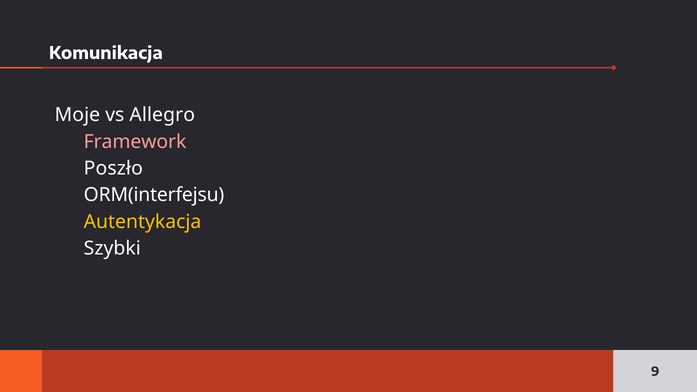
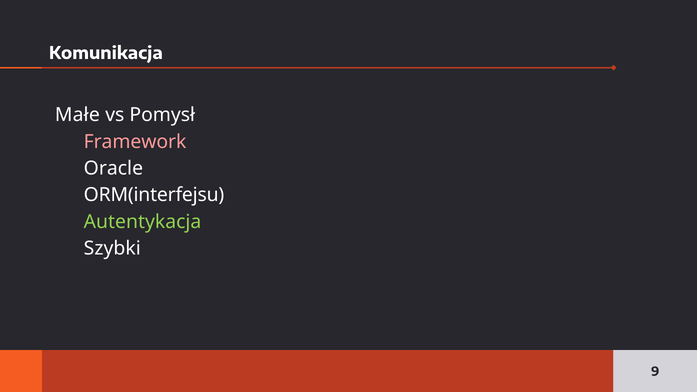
Moje: Moje -> Małe
Allegro: Allegro -> Pomysł
Poszło: Poszło -> Oracle
Autentykacja colour: yellow -> light green
